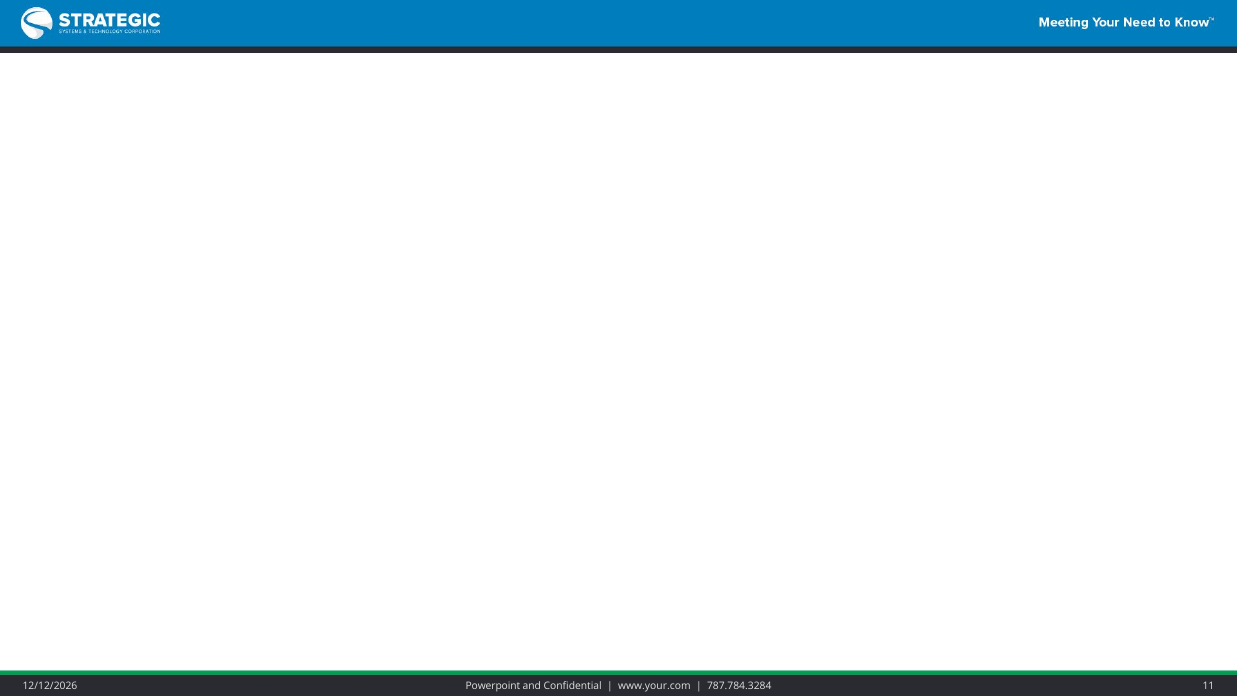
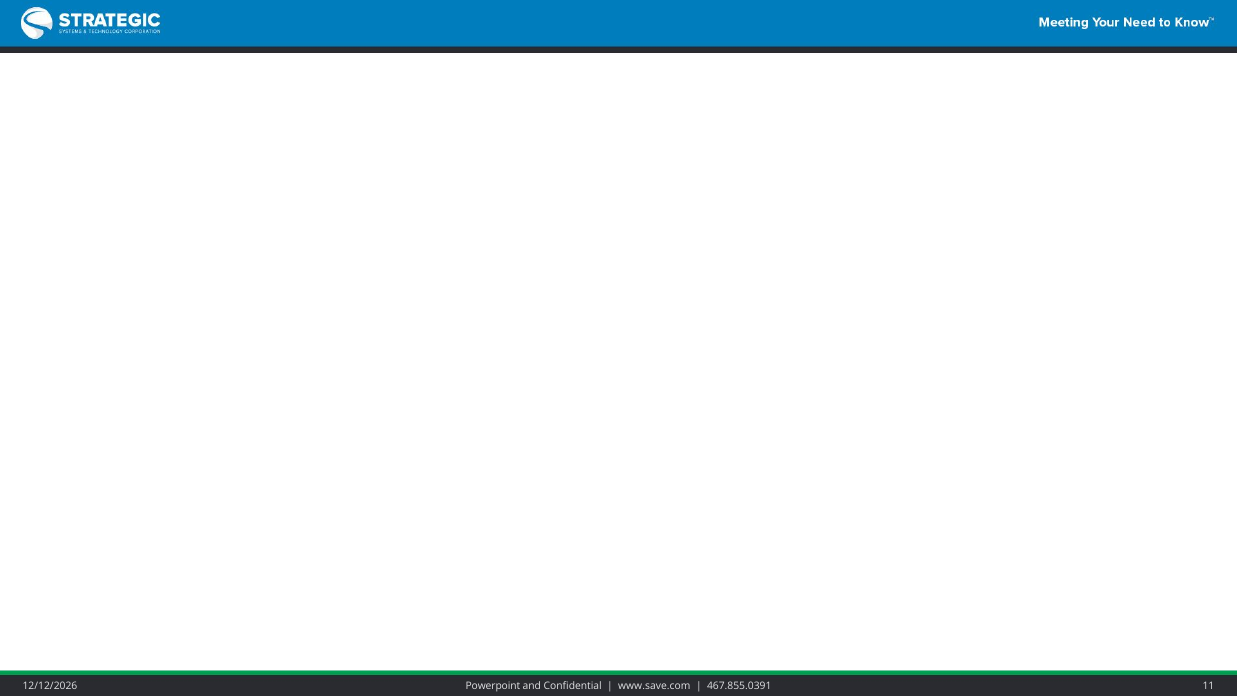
www.your.com: www.your.com -> www.save.com
787.784.3284: 787.784.3284 -> 467.855.0391
